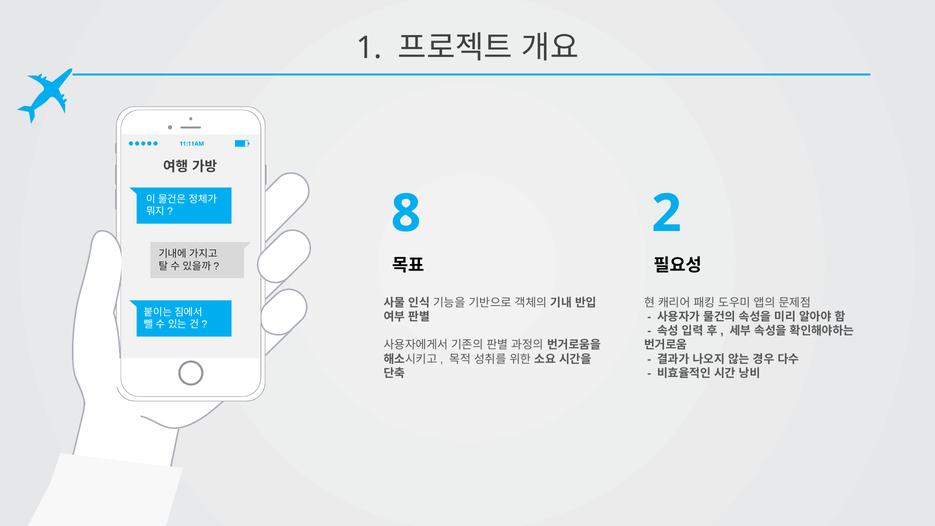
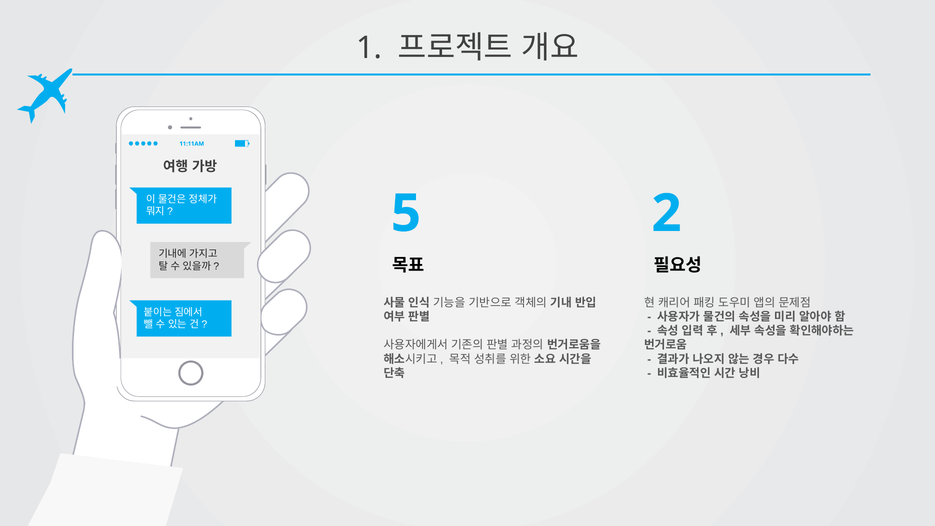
8: 8 -> 5
